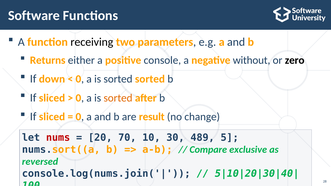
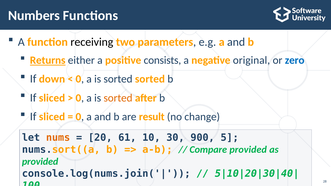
Software: Software -> Numbers
Returns underline: none -> present
console: console -> consists
without: without -> original
zero colour: black -> blue
nums colour: red -> orange
70: 70 -> 61
489: 489 -> 900
Compare exclusive: exclusive -> provided
reversed at (40, 162): reversed -> provided
